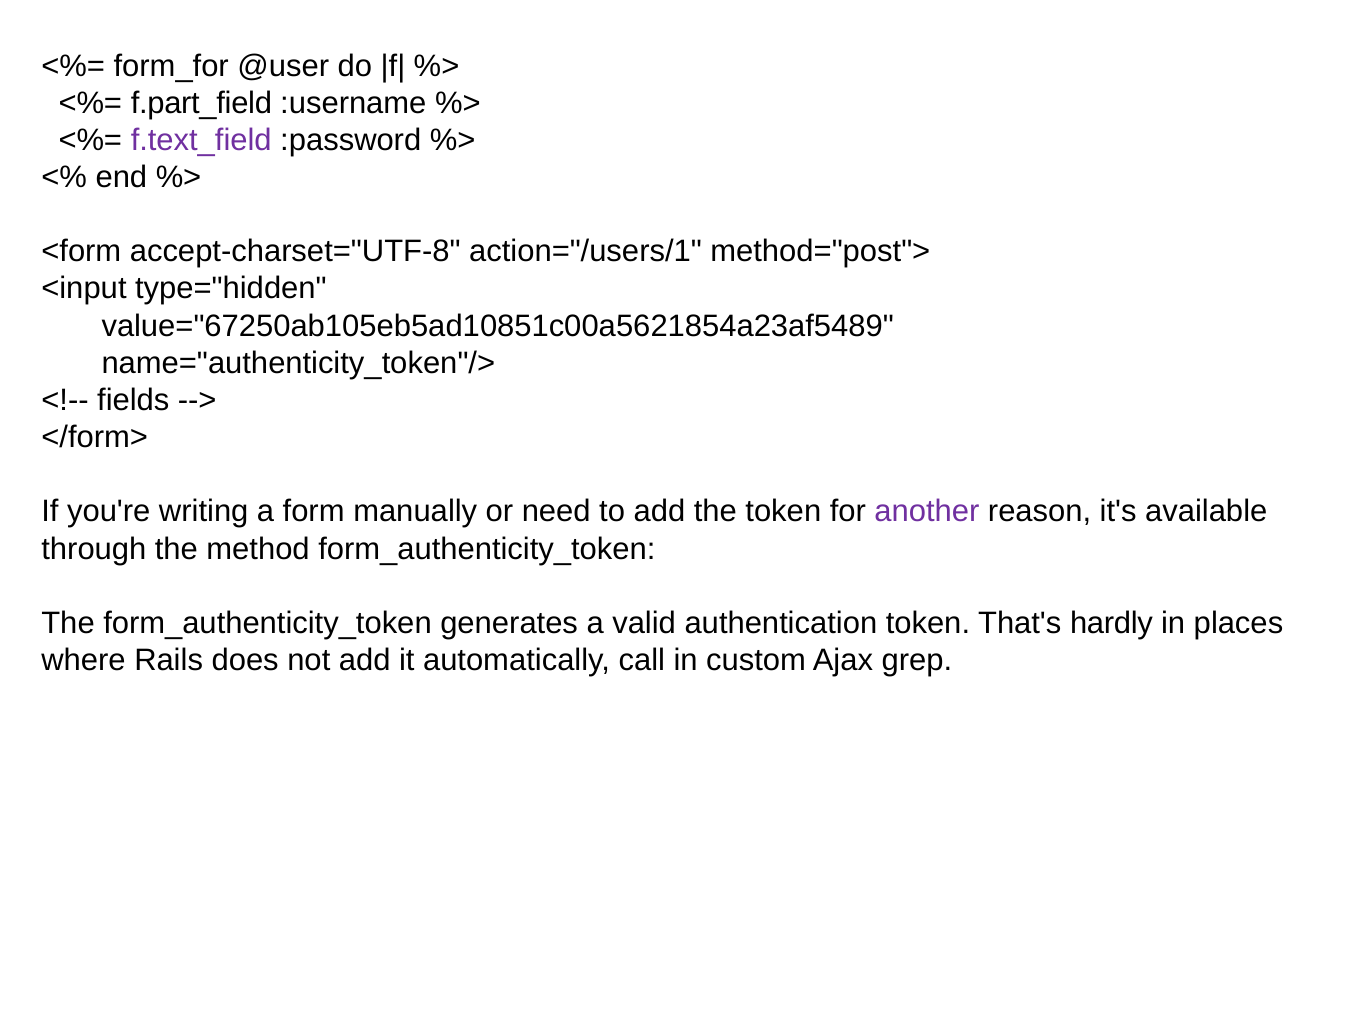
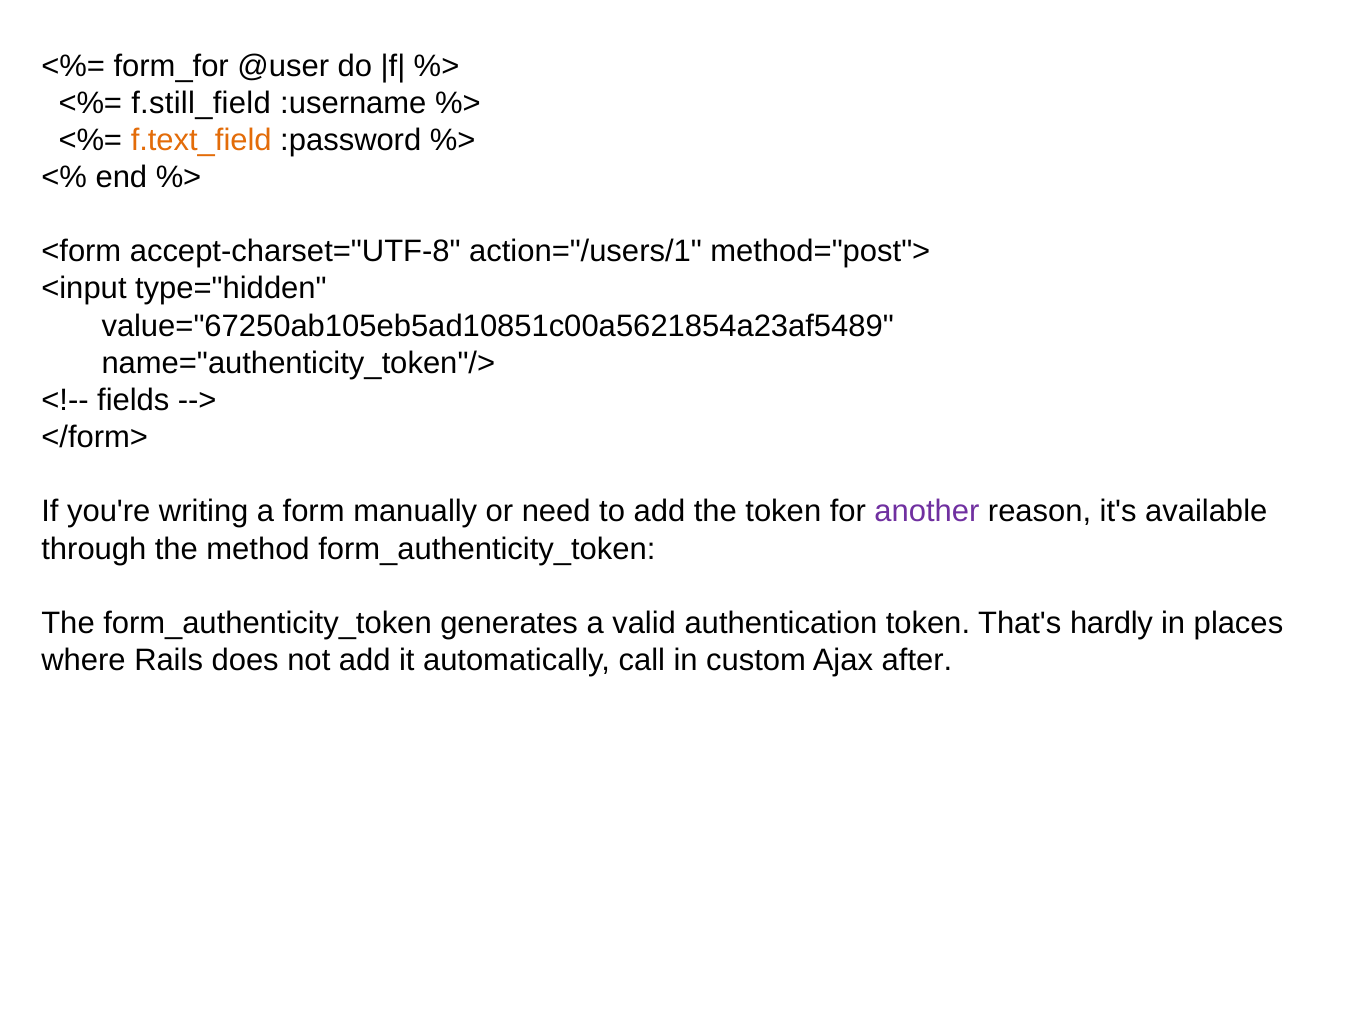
f.part_field: f.part_field -> f.still_field
f.text_field colour: purple -> orange
grep: grep -> after
